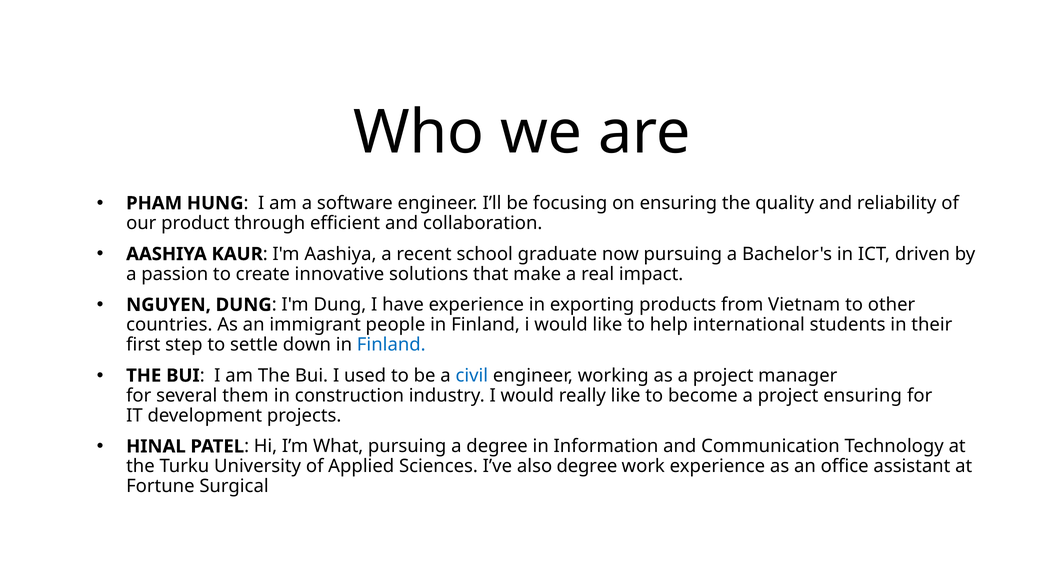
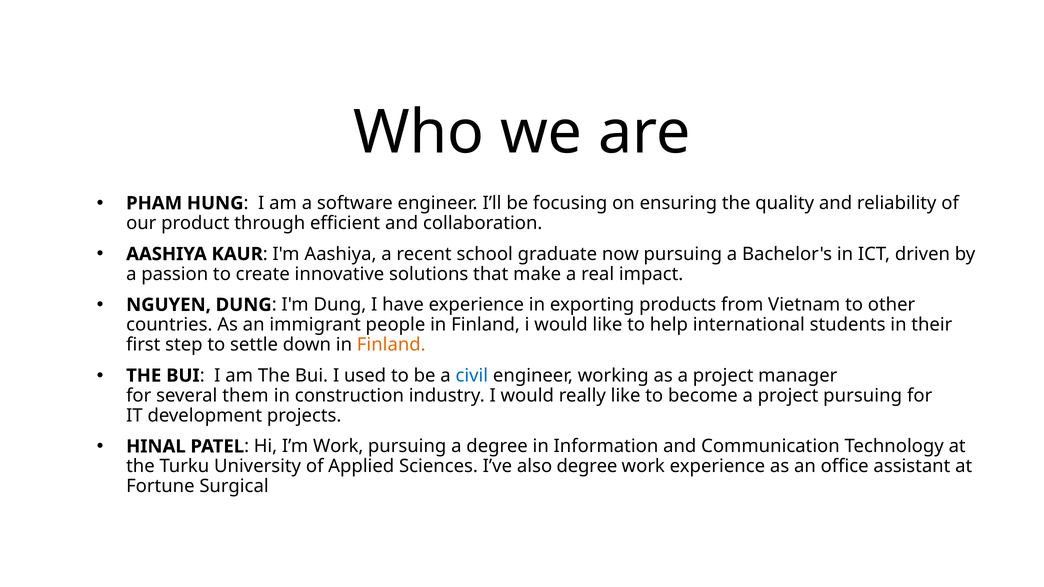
Finland at (391, 345) colour: blue -> orange
project ensuring: ensuring -> pursuing
I’m What: What -> Work
